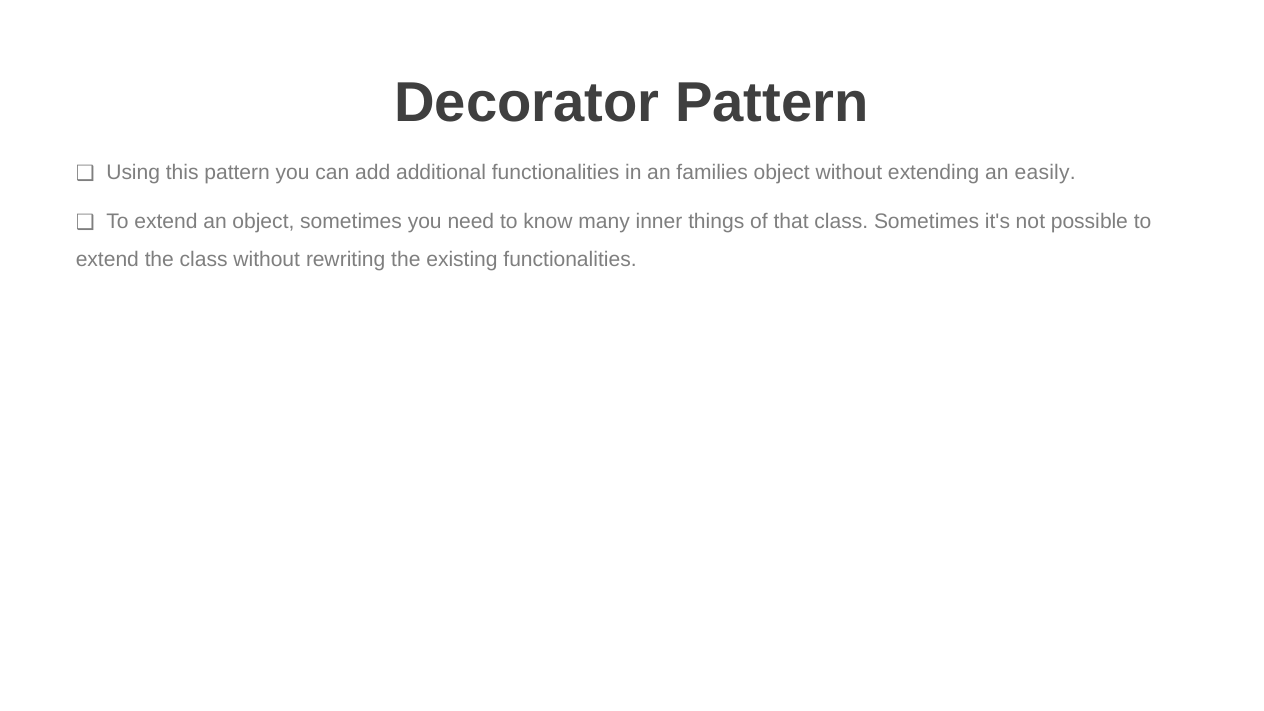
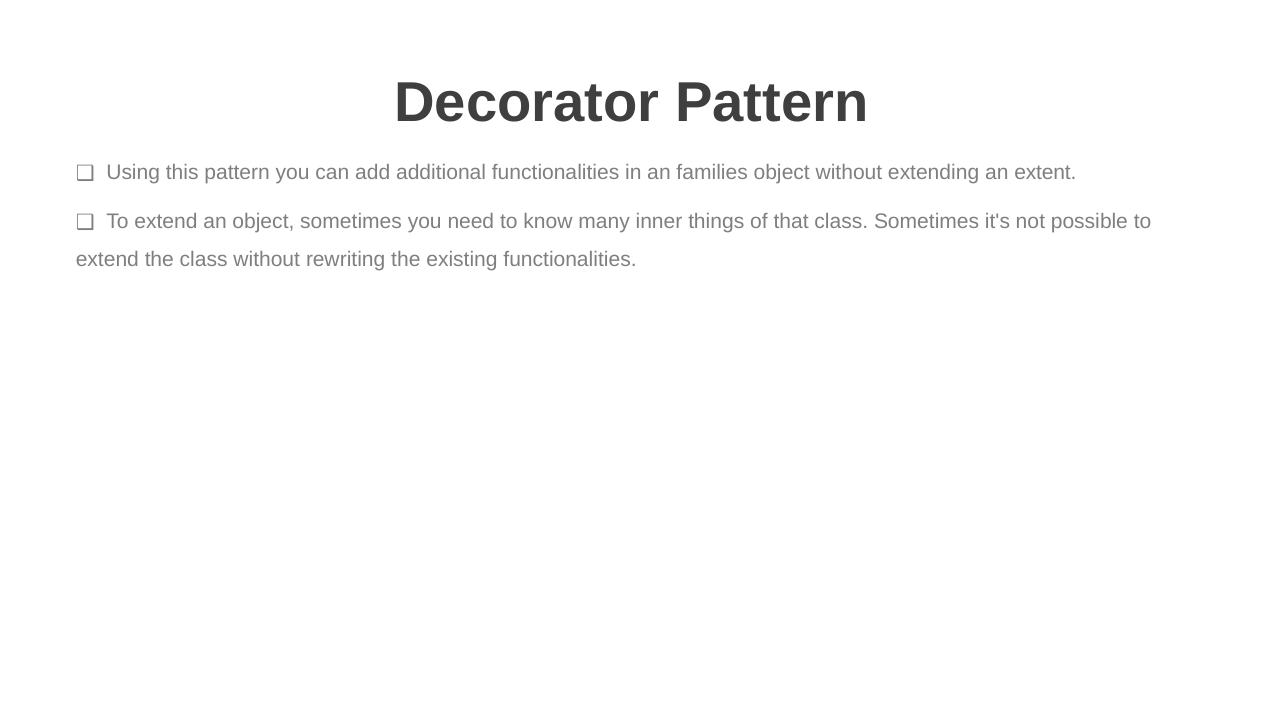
easily: easily -> extent
